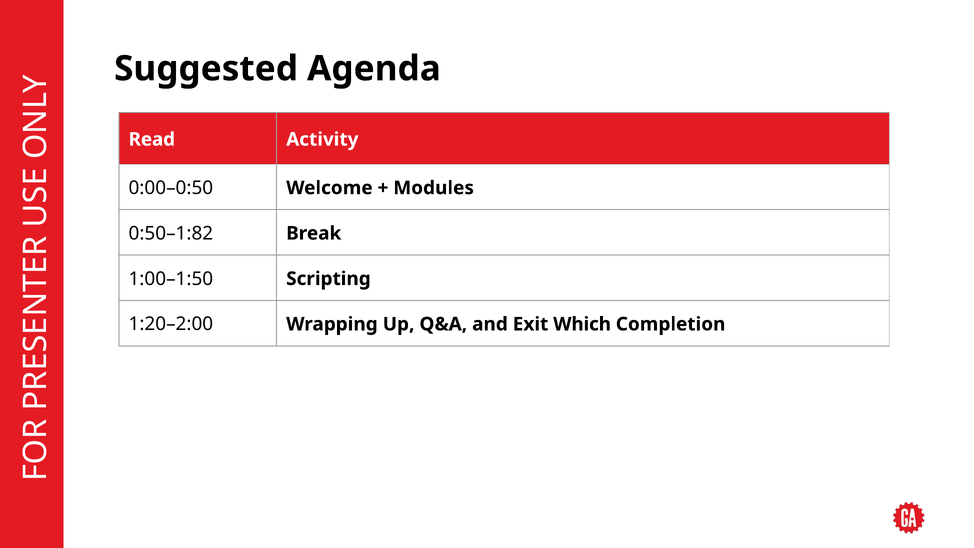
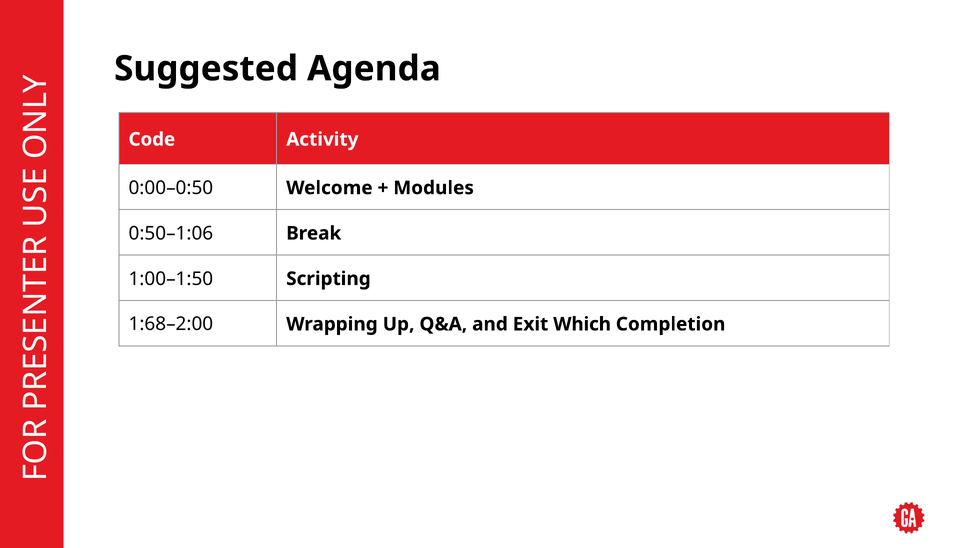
Read: Read -> Code
0:50–1:82: 0:50–1:82 -> 0:50–1:06
1:20–2:00: 1:20–2:00 -> 1:68–2:00
